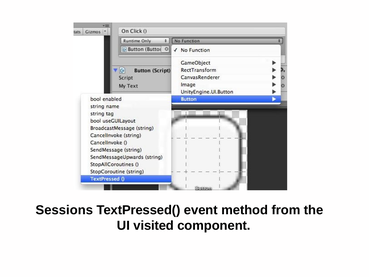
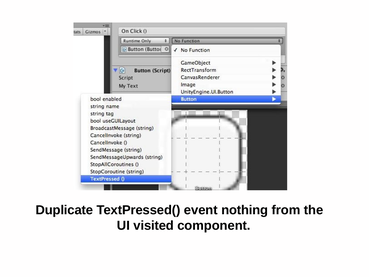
Sessions: Sessions -> Duplicate
method: method -> nothing
